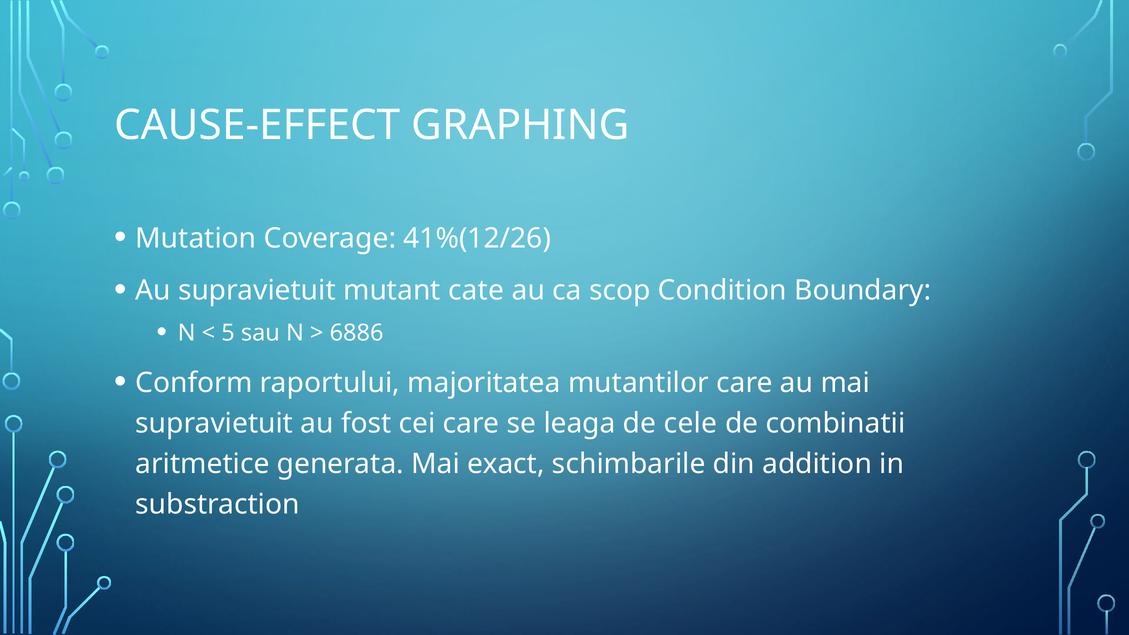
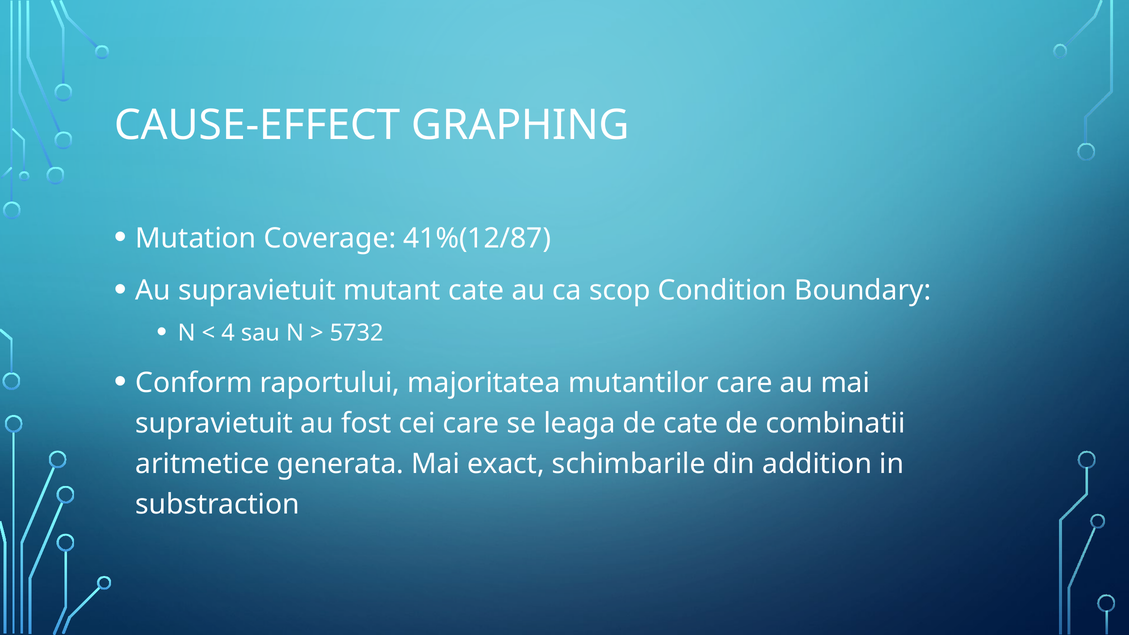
41%(12/26: 41%(12/26 -> 41%(12/87
5: 5 -> 4
6886: 6886 -> 5732
de cele: cele -> cate
